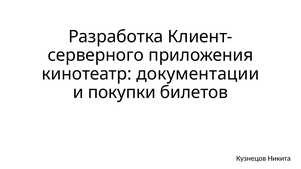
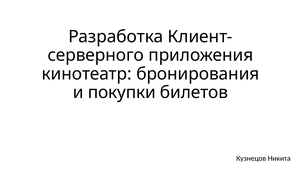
документации: документации -> бронирования
